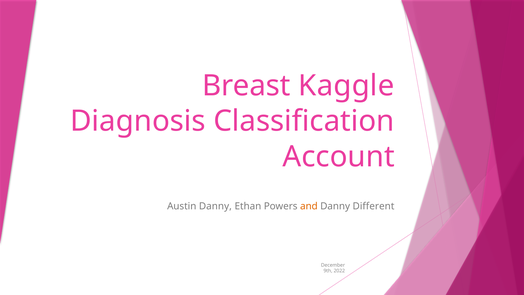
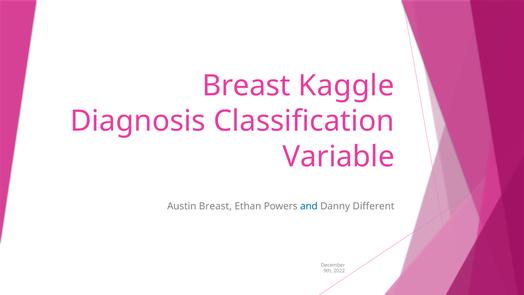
Account: Account -> Variable
Austin Danny: Danny -> Breast
and colour: orange -> blue
